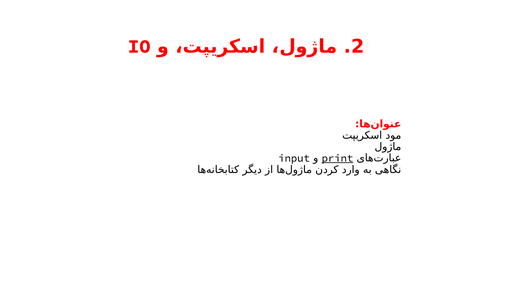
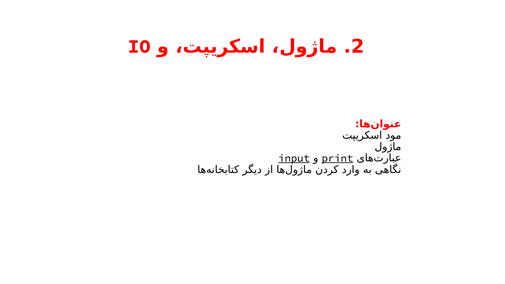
input underline: none -> present
